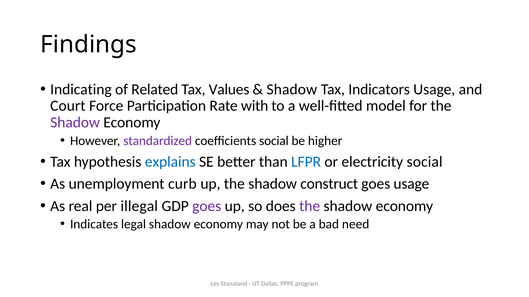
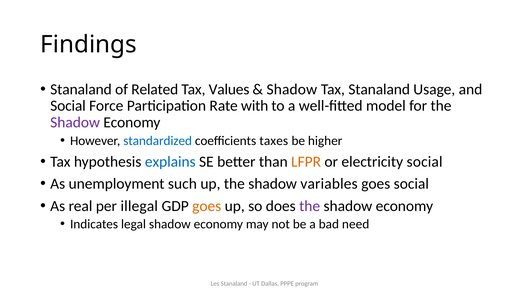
Indicating at (81, 89): Indicating -> Stanaland
Tax Indicators: Indicators -> Stanaland
Court at (68, 106): Court -> Social
standardized colour: purple -> blue
coefficients social: social -> taxes
LFPR colour: blue -> orange
curb: curb -> such
construct: construct -> variables
goes usage: usage -> social
goes at (207, 206) colour: purple -> orange
